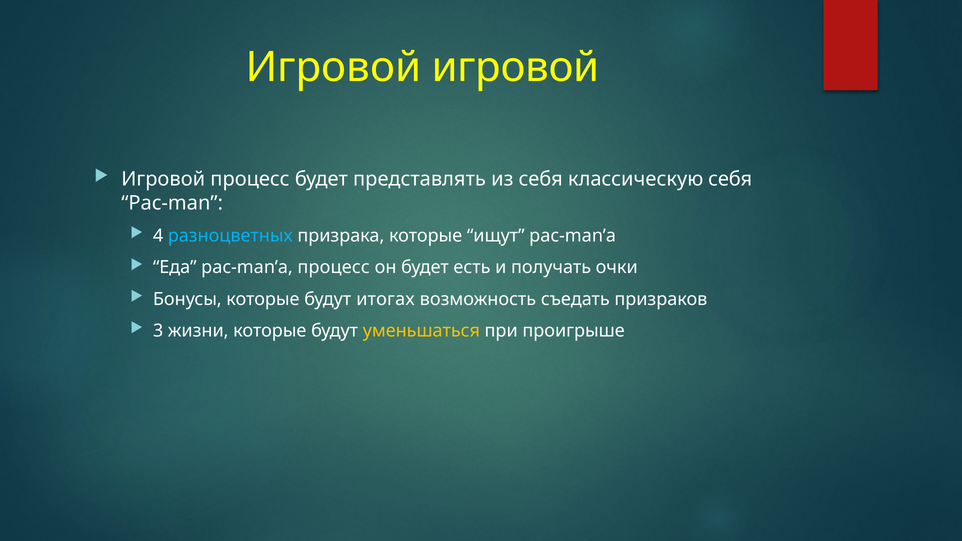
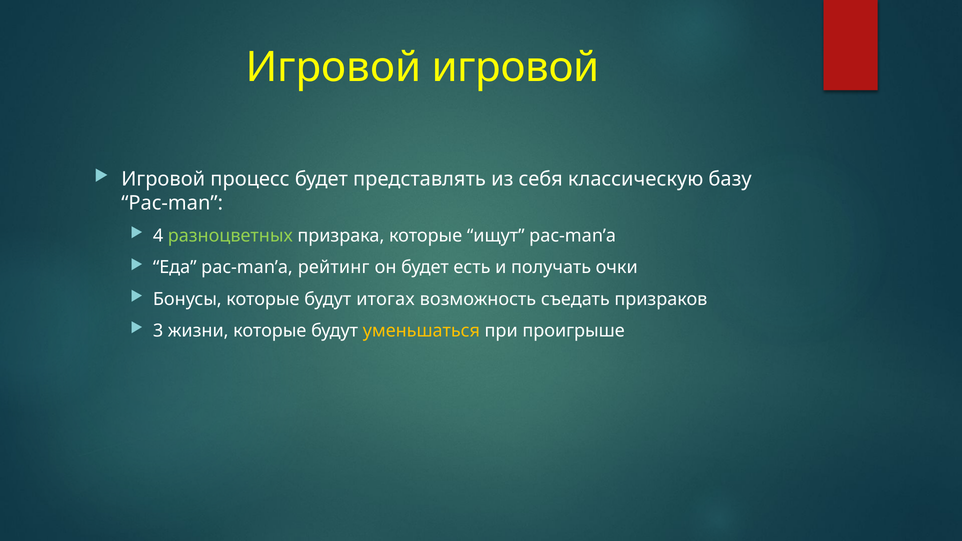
классическую себя: себя -> базу
разноцветных colour: light blue -> light green
pac-man’а процесс: процесс -> рейтинг
